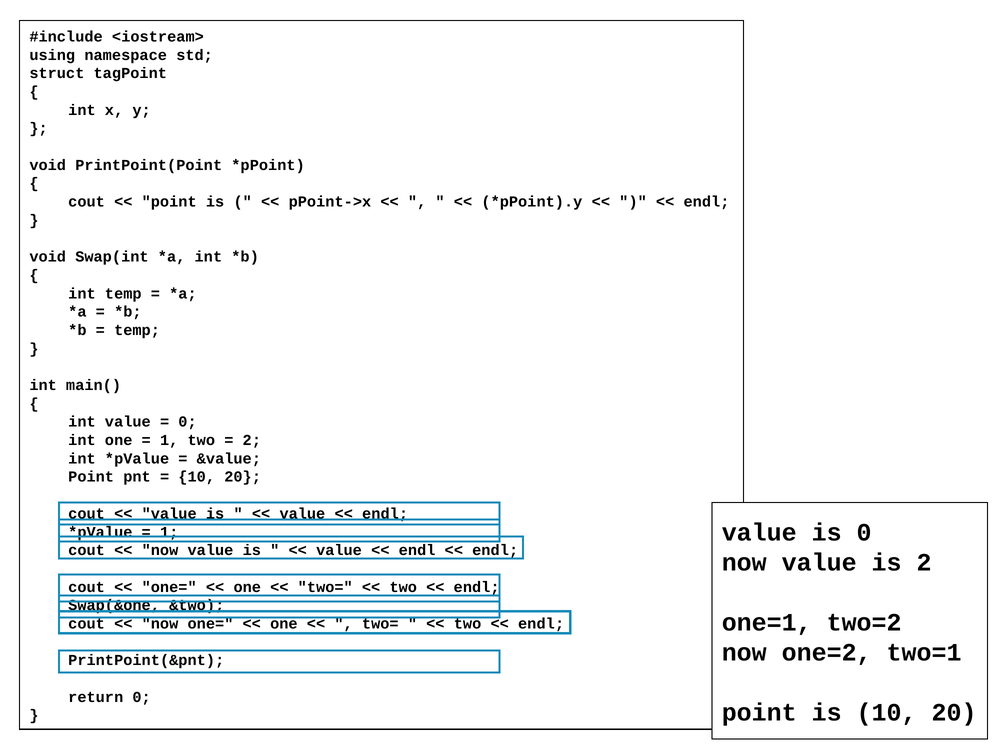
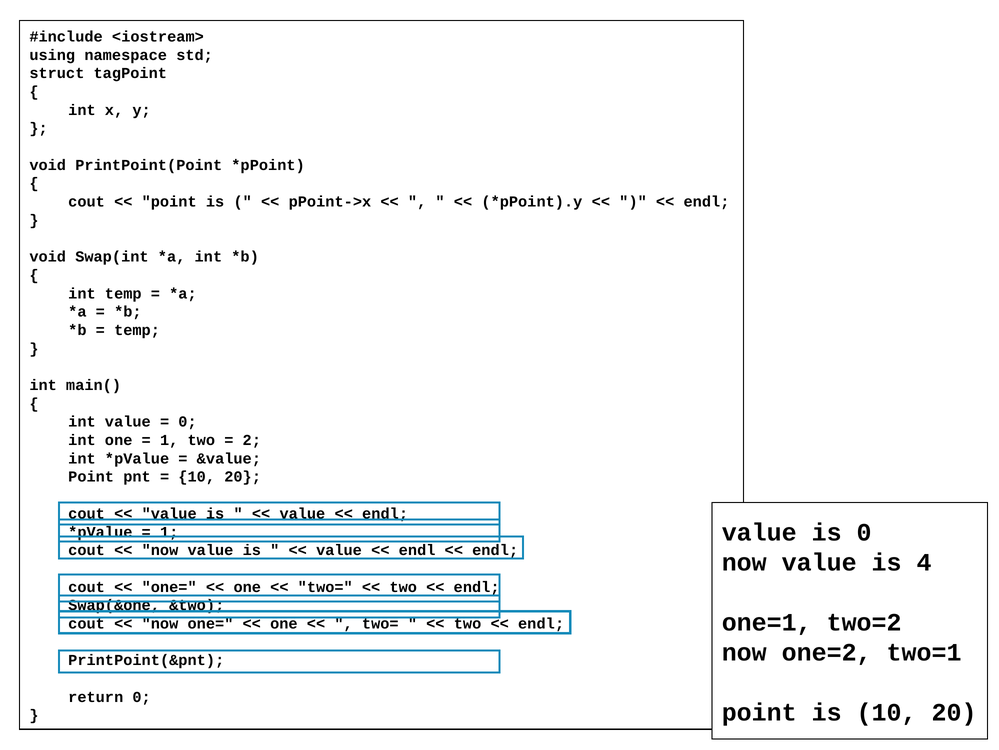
is 2: 2 -> 4
